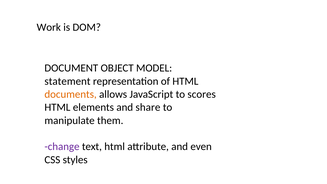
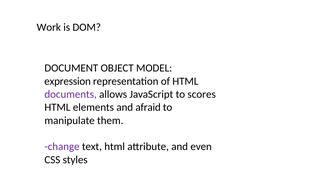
statement: statement -> expression
documents colour: orange -> purple
share: share -> afraid
